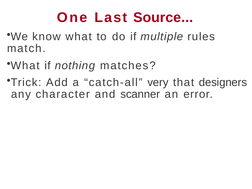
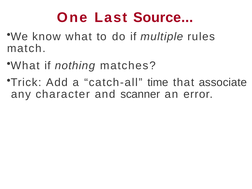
very: very -> time
designers: designers -> associate
